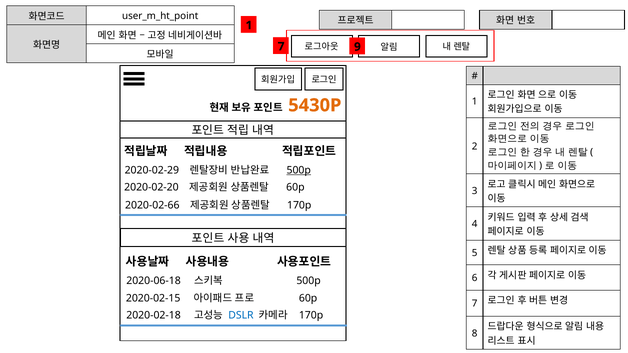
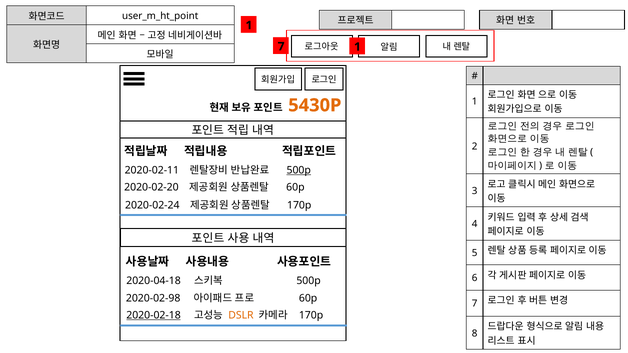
7 9: 9 -> 1
2020-02-29: 2020-02-29 -> 2020-02-11
2020-02-66: 2020-02-66 -> 2020-02-24
2020-06-18: 2020-06-18 -> 2020-04-18
2020-02-15: 2020-02-15 -> 2020-02-98
2020-02-18 underline: none -> present
DSLR colour: blue -> orange
